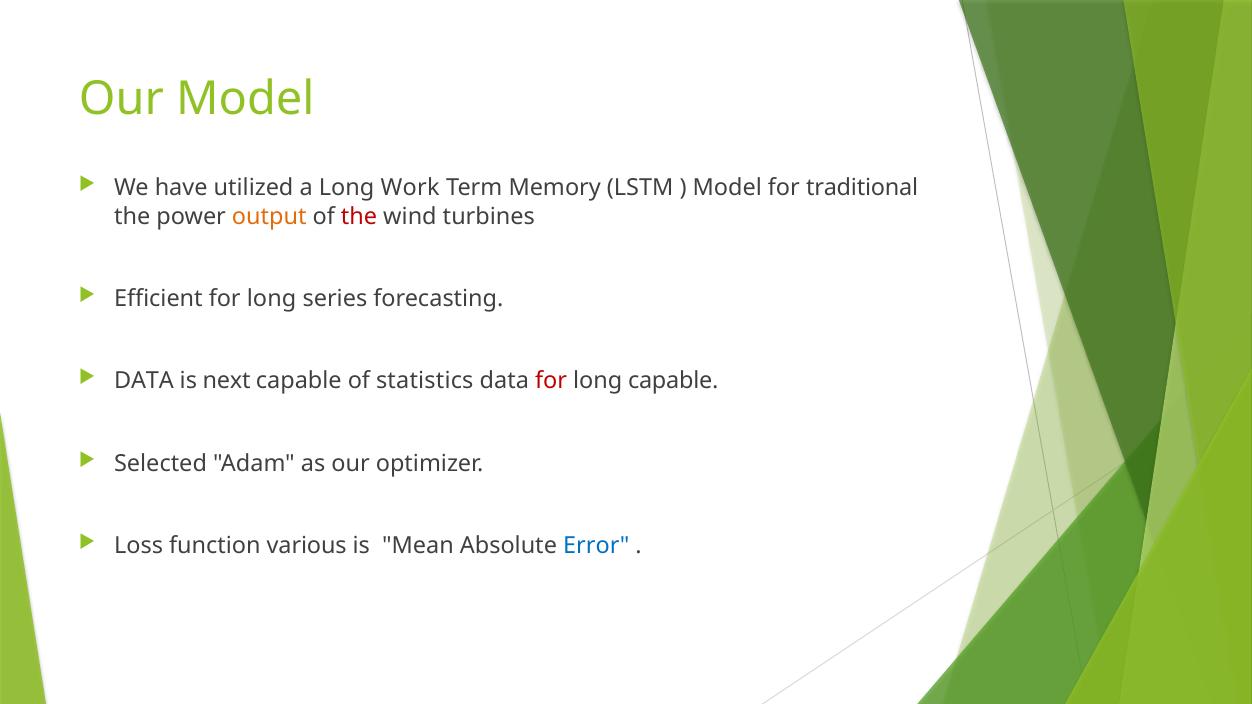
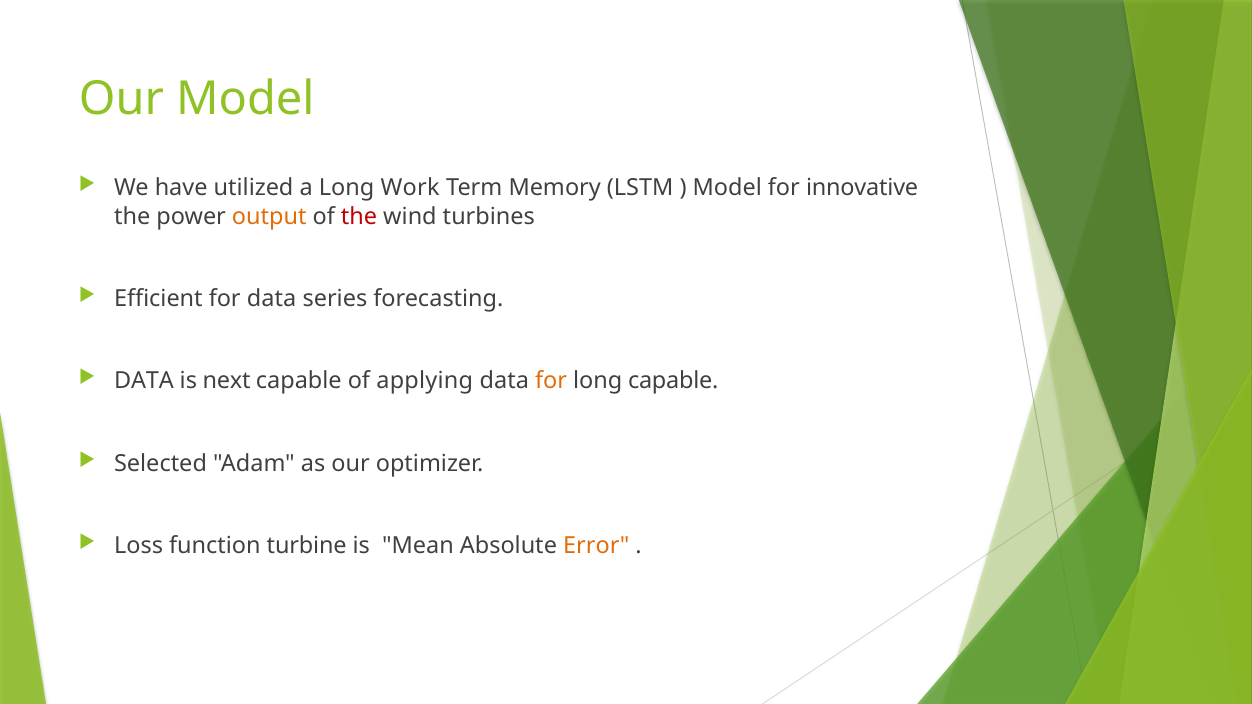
traditional: traditional -> innovative
Efficient for long: long -> data
statistics: statistics -> applying
for at (551, 381) colour: red -> orange
various: various -> turbine
Error colour: blue -> orange
